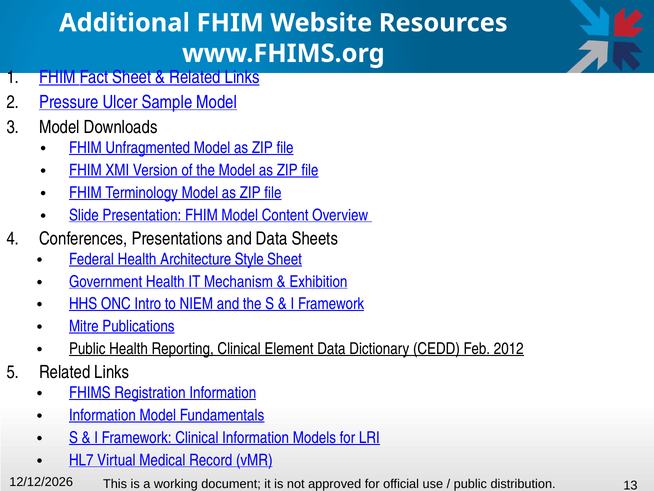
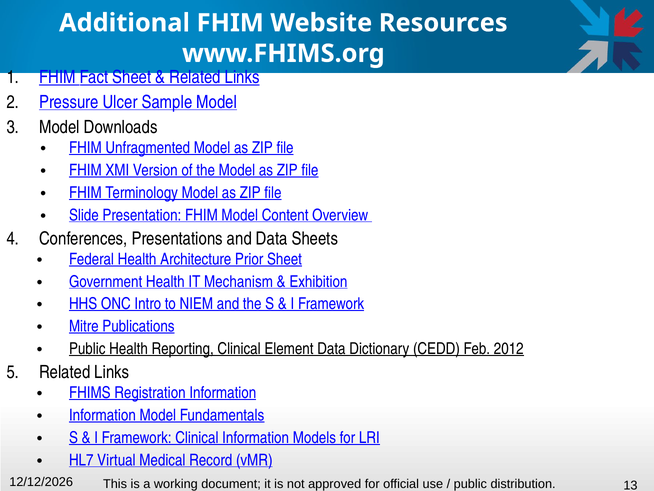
Style: Style -> Prior
